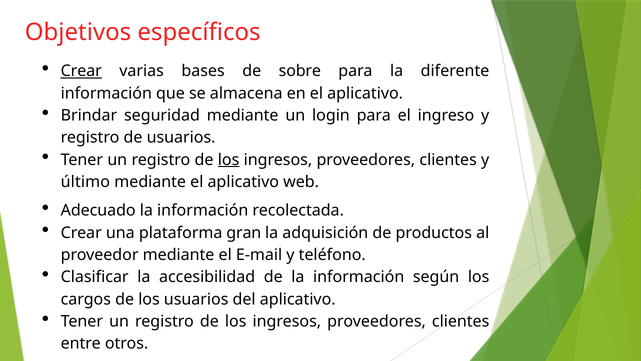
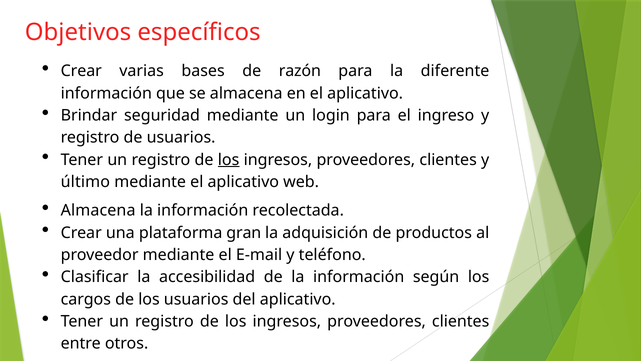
Crear at (81, 71) underline: present -> none
sobre: sobre -> razón
Adecuado at (98, 210): Adecuado -> Almacena
